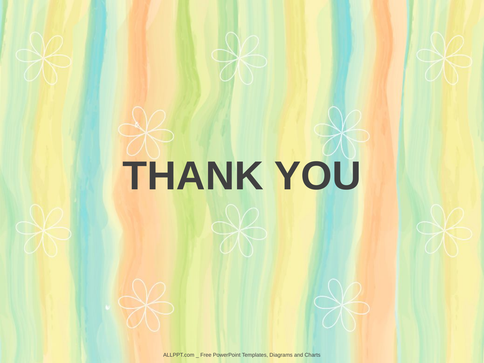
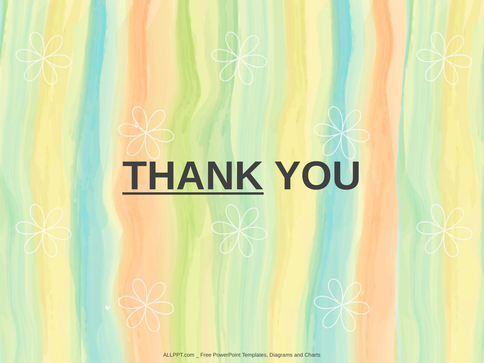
THANK underline: none -> present
